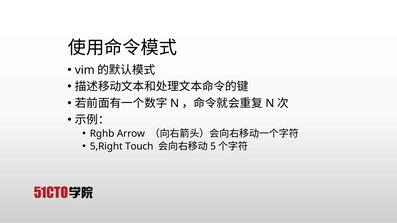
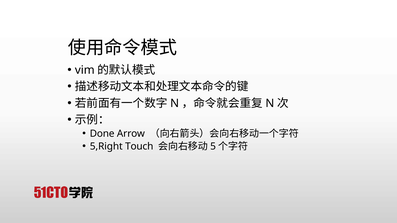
Rghb: Rghb -> Done
